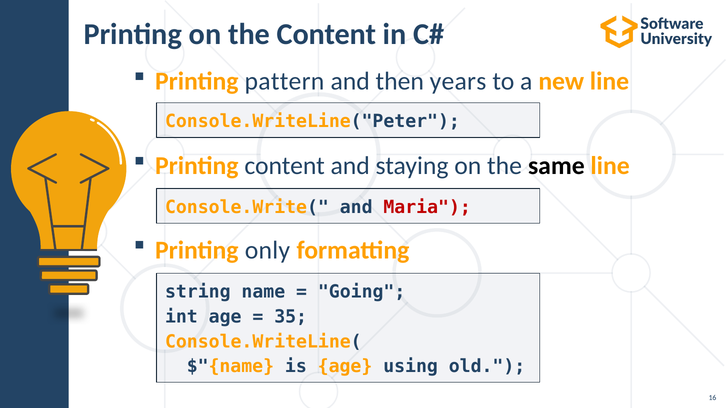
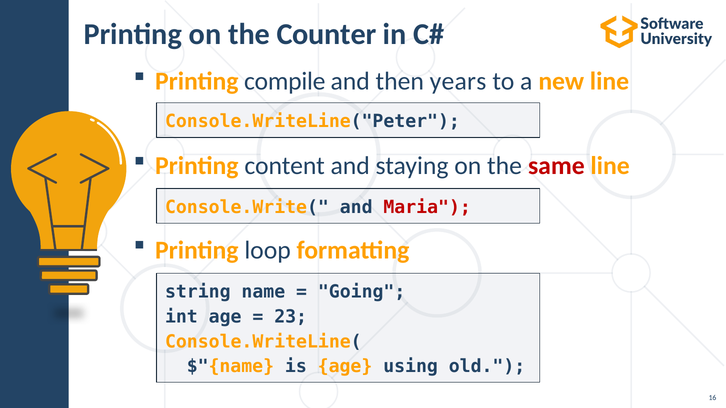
the Content: Content -> Counter
pattern: pattern -> compile
same colour: black -> red
only: only -> loop
35: 35 -> 23
